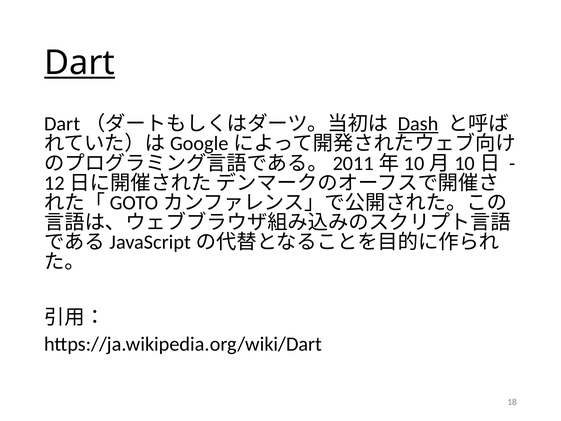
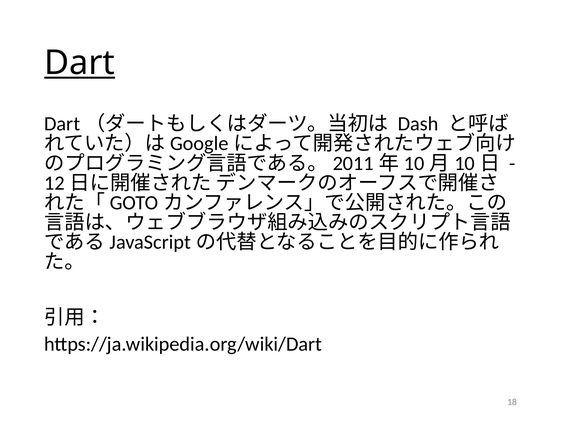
Dash underline: present -> none
